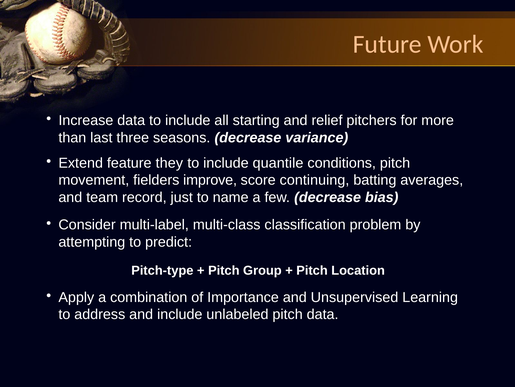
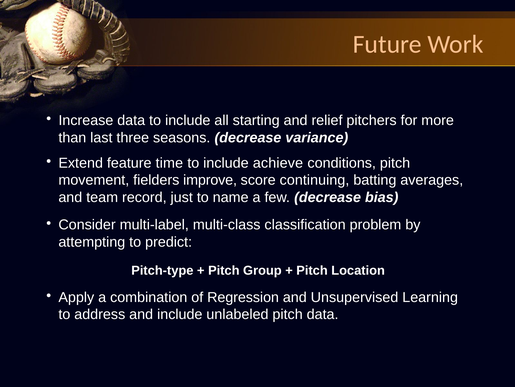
they: they -> time
quantile: quantile -> achieve
Importance: Importance -> Regression
